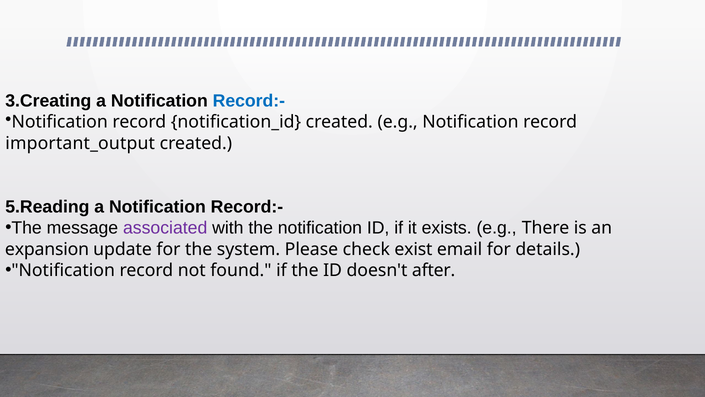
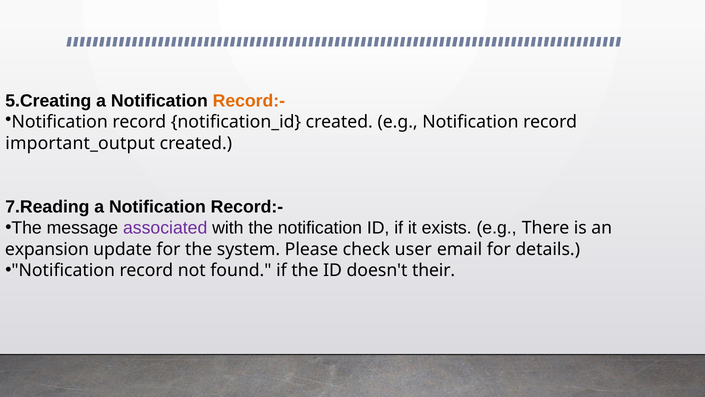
3.Creating: 3.Creating -> 5.Creating
Record:- at (249, 101) colour: blue -> orange
5.Reading: 5.Reading -> 7.Reading
exist: exist -> user
after: after -> their
